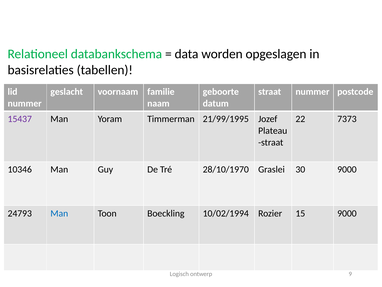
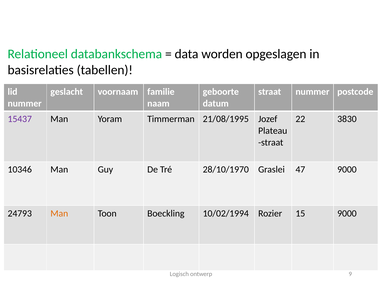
21/99/1995: 21/99/1995 -> 21/08/1995
7373: 7373 -> 3830
30: 30 -> 47
Man at (59, 213) colour: blue -> orange
